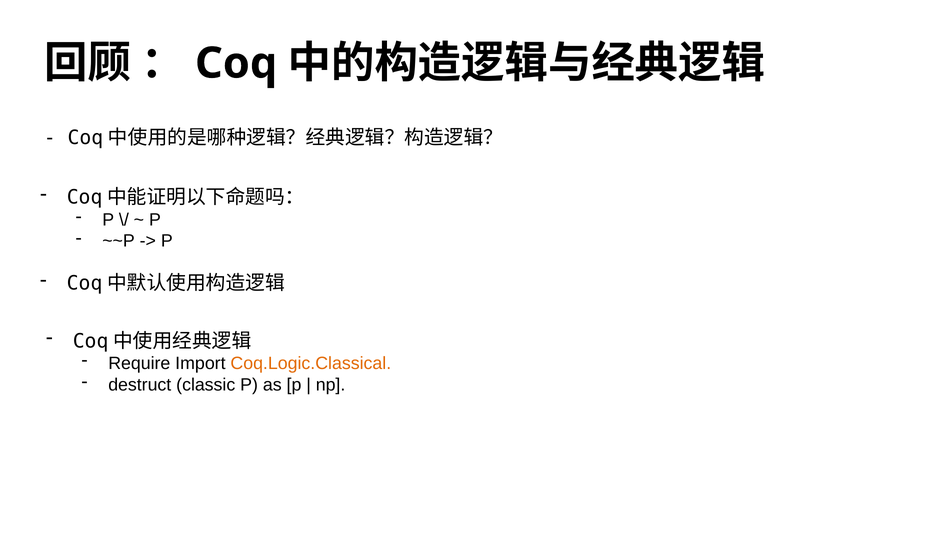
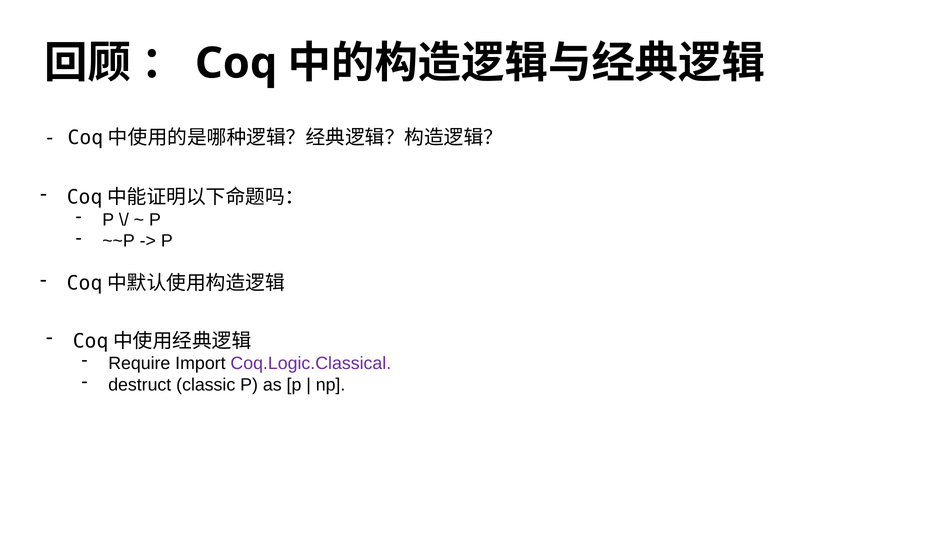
Coq.Logic.Classical colour: orange -> purple
